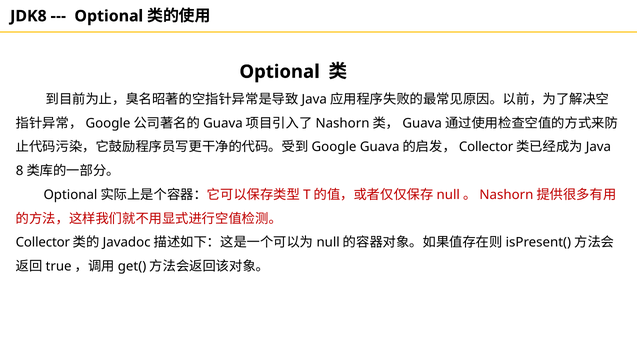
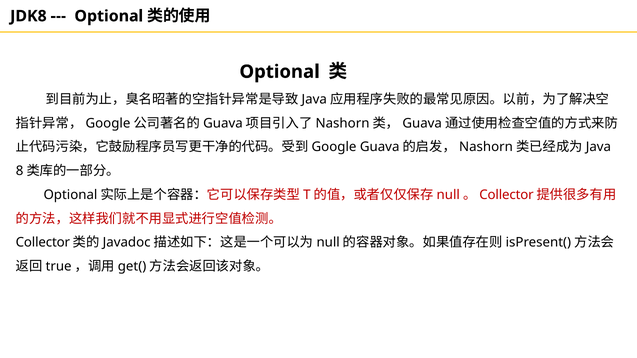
Collector at (486, 147): Collector -> Nashorn
Nashorn at (506, 195): Nashorn -> Collector
